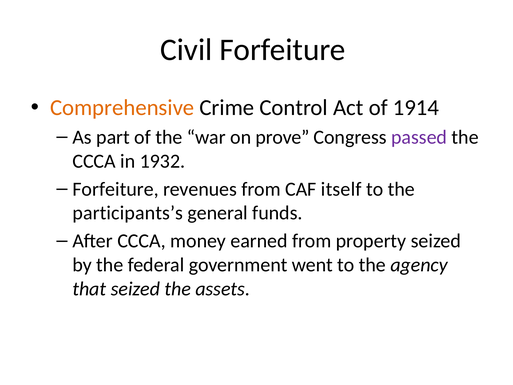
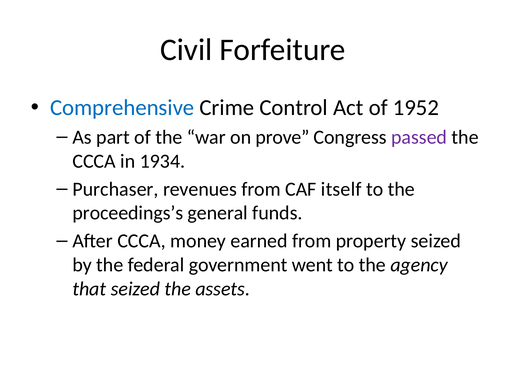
Comprehensive colour: orange -> blue
1914: 1914 -> 1952
1932: 1932 -> 1934
Forfeiture at (116, 189): Forfeiture -> Purchaser
participants’s: participants’s -> proceedings’s
